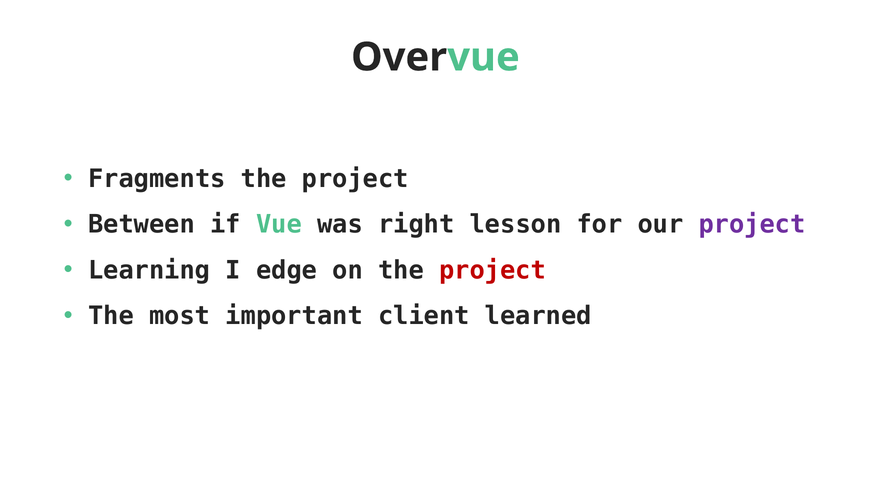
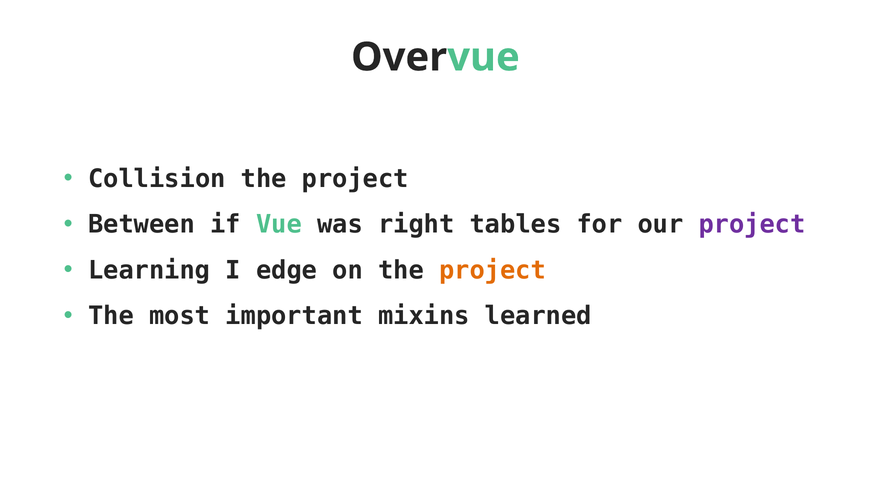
Fragments: Fragments -> Collision
lesson: lesson -> tables
project at (493, 270) colour: red -> orange
client: client -> mixins
